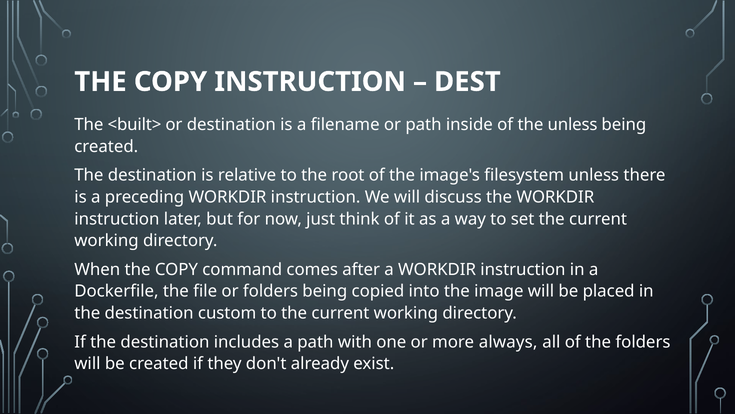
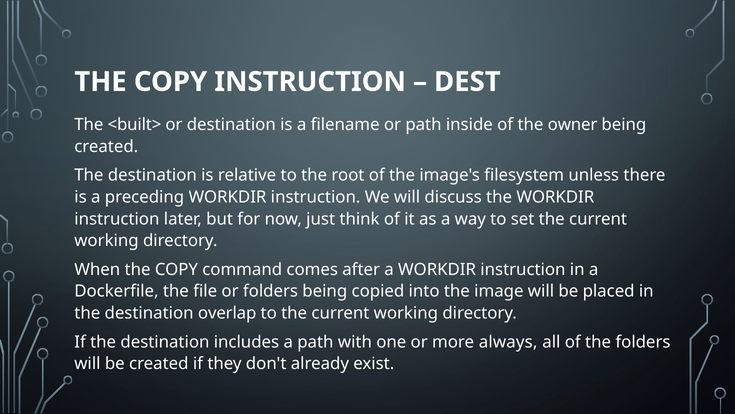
the unless: unless -> owner
custom: custom -> overlap
